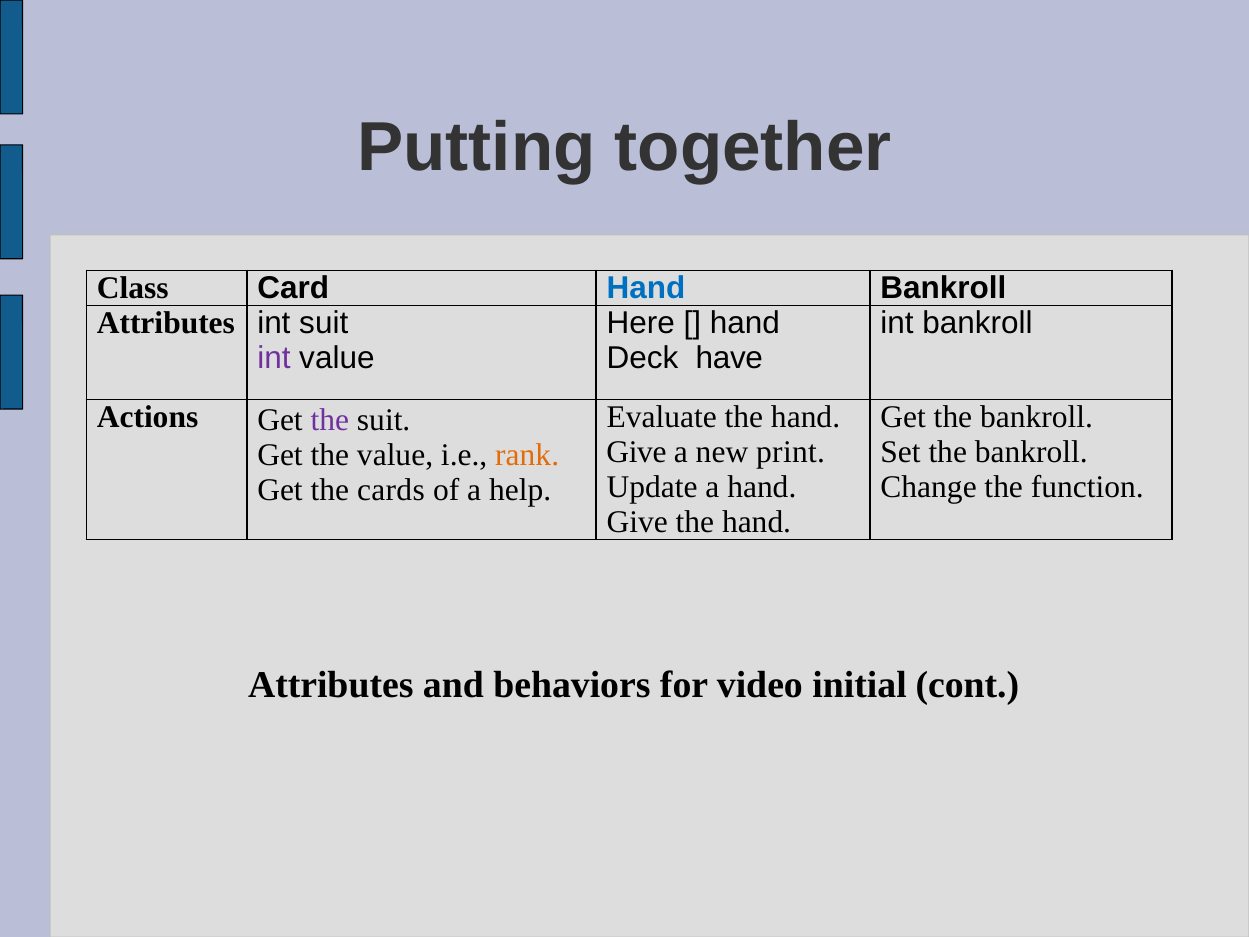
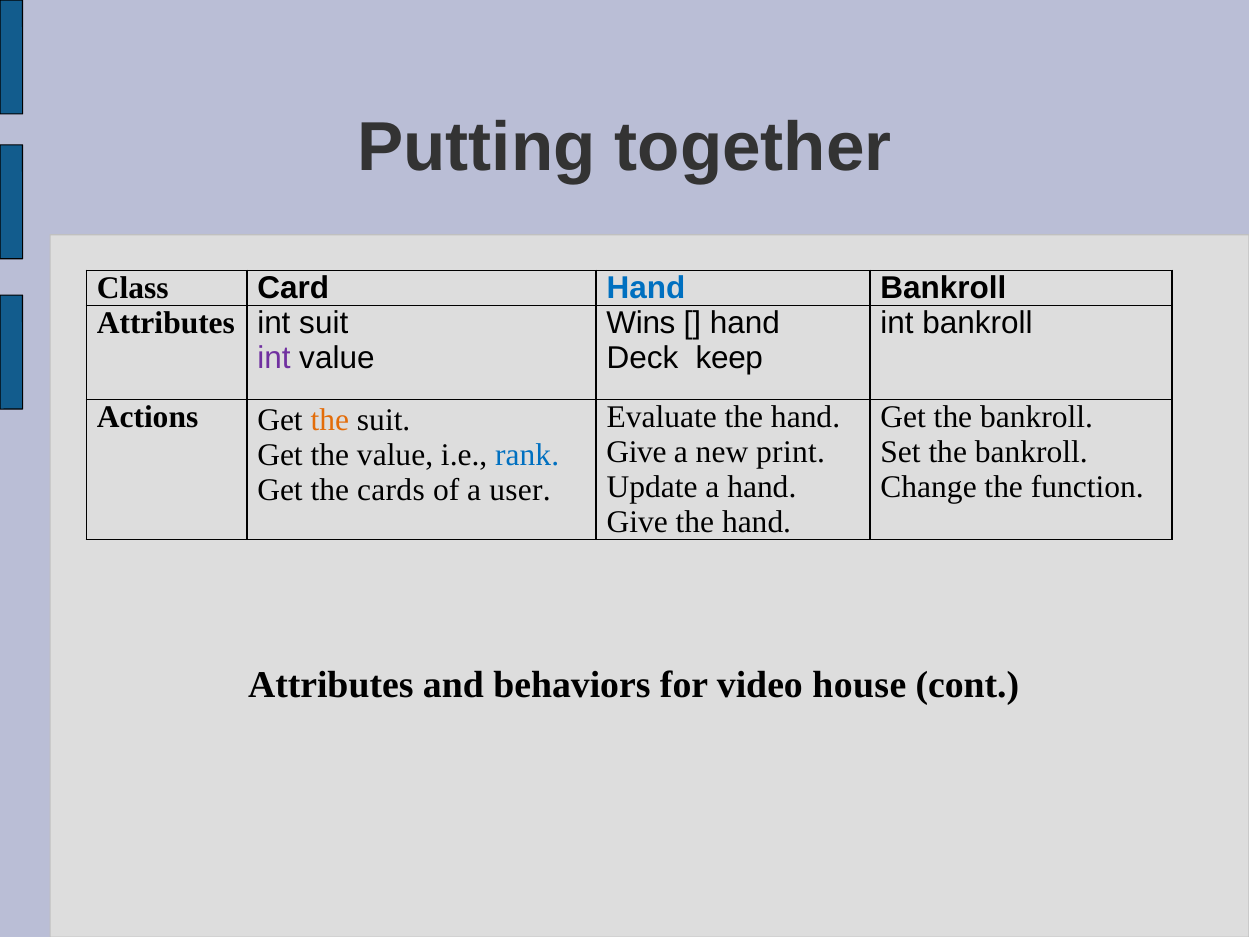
Here: Here -> Wins
have: have -> keep
the at (330, 420) colour: purple -> orange
rank colour: orange -> blue
help: help -> user
initial: initial -> house
